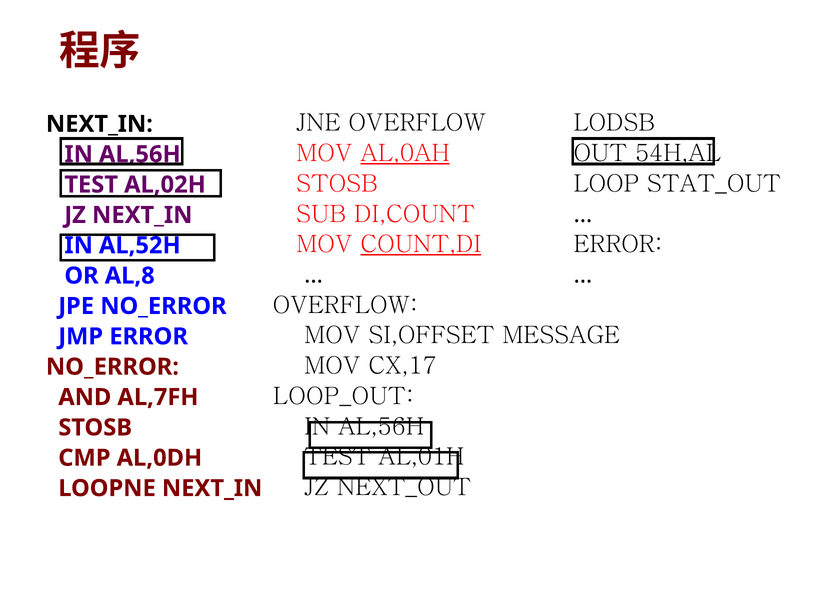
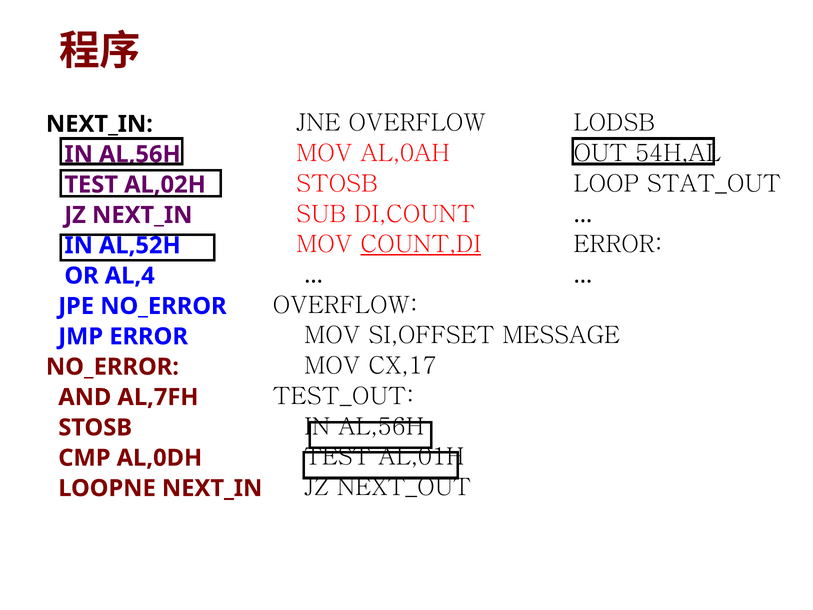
AL,0AH underline: present -> none
AL,8: AL,8 -> AL,4
LOOP_OUT: LOOP_OUT -> TEST_OUT
